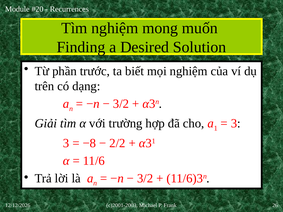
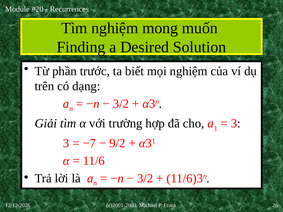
−8: −8 -> −7
2/2: 2/2 -> 9/2
